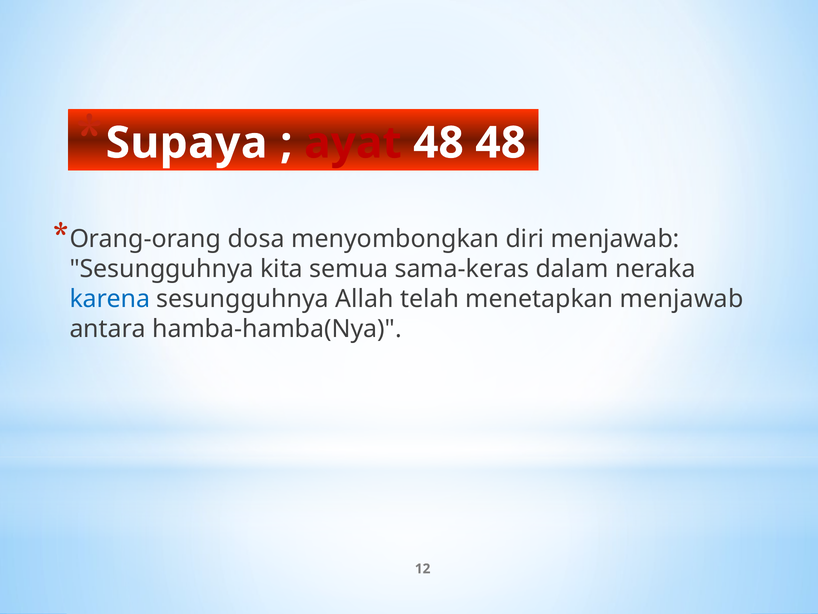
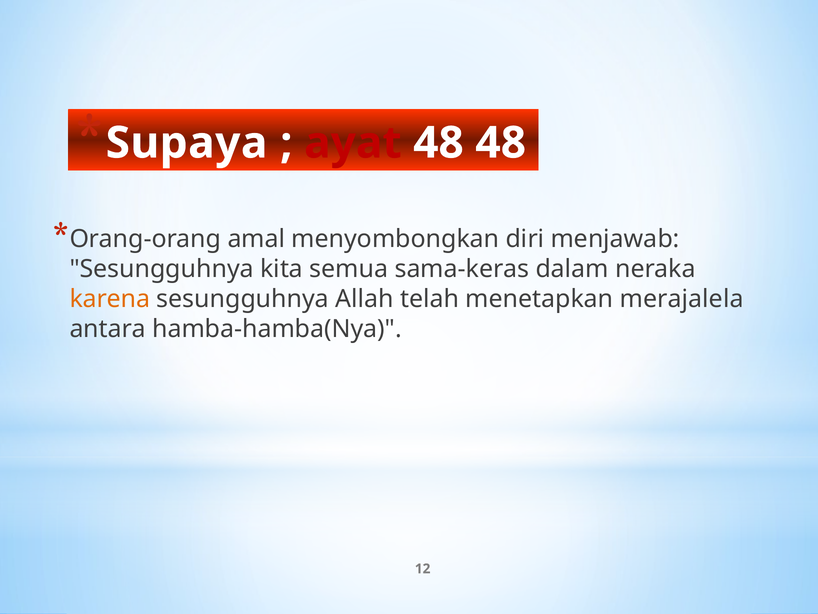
dosa: dosa -> amal
karena colour: blue -> orange
menetapkan menjawab: menjawab -> merajalela
